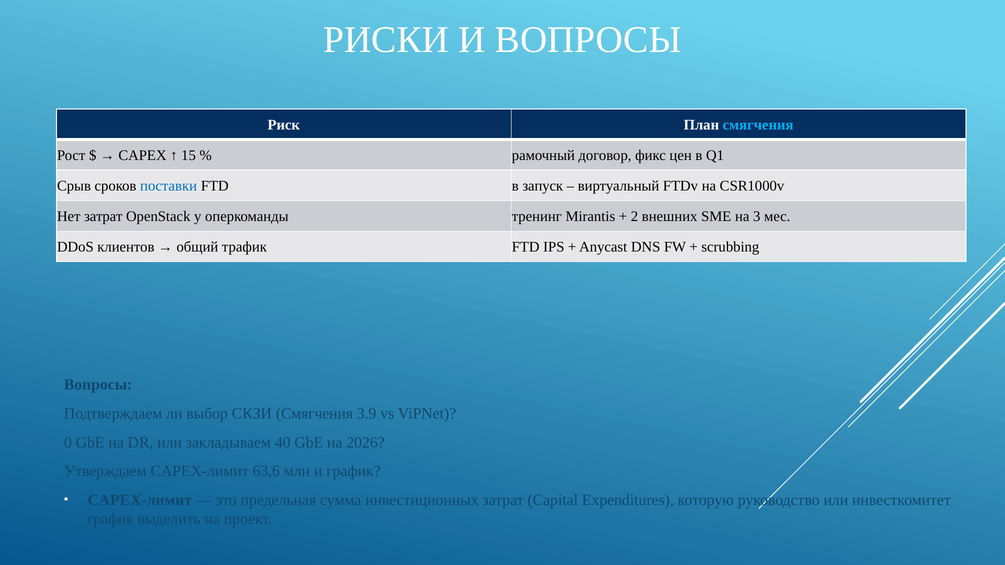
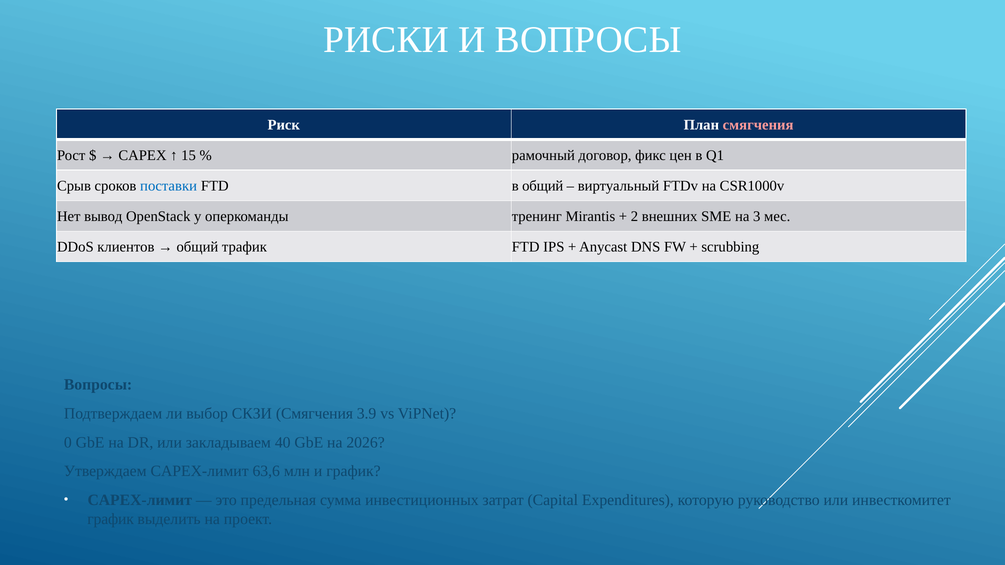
смягчения at (758, 125) colour: light blue -> pink
в запуск: запуск -> общий
Нет затрат: затрат -> вывод
